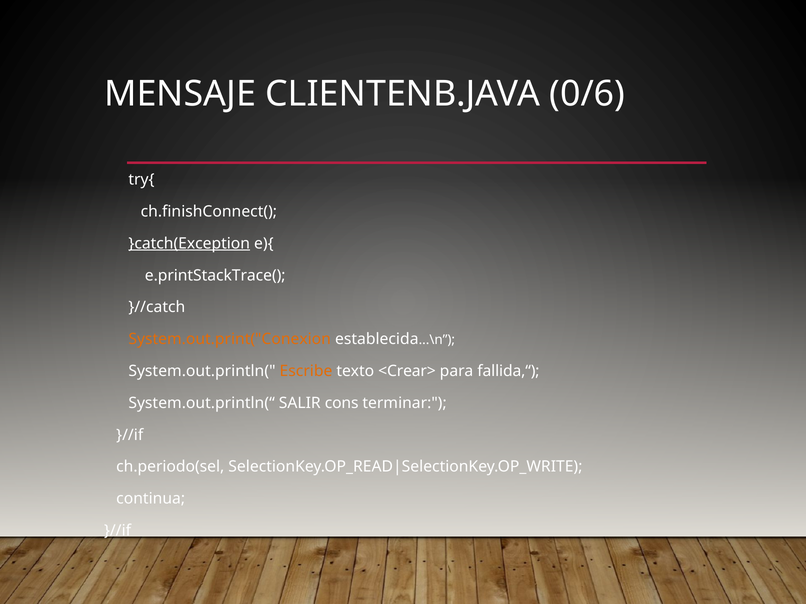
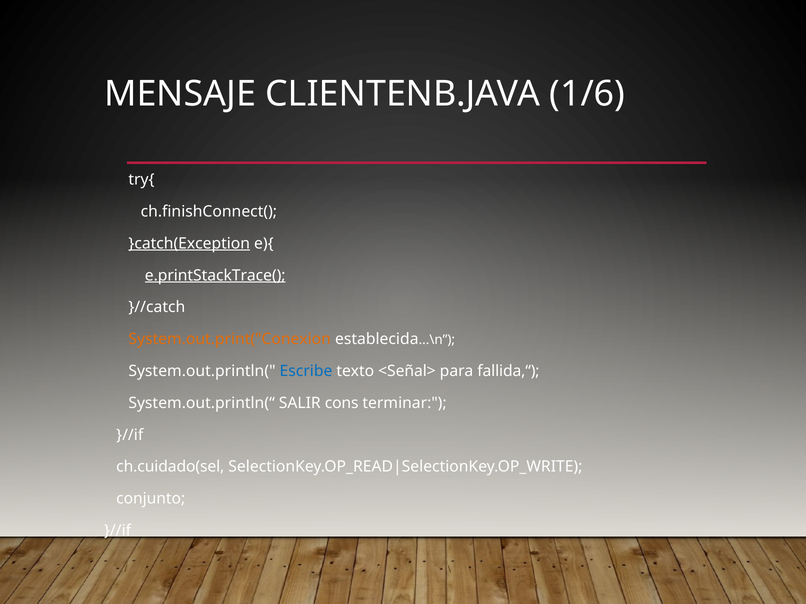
0/6: 0/6 -> 1/6
e.printStackTrace( underline: none -> present
Escribe colour: orange -> blue
<Crear>: <Crear> -> <Señal>
ch.periodo(sel: ch.periodo(sel -> ch.cuidado(sel
continua: continua -> conjunto
